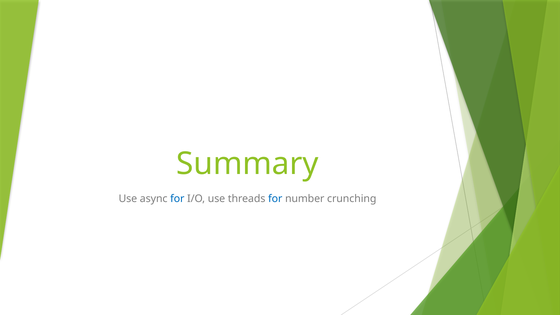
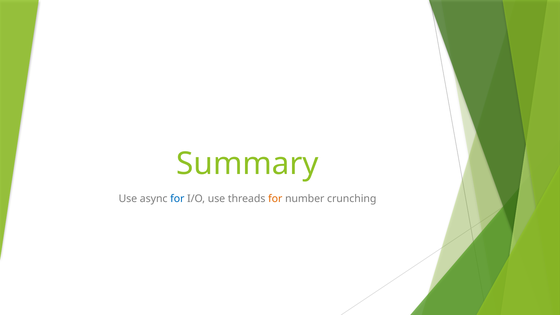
for at (275, 199) colour: blue -> orange
